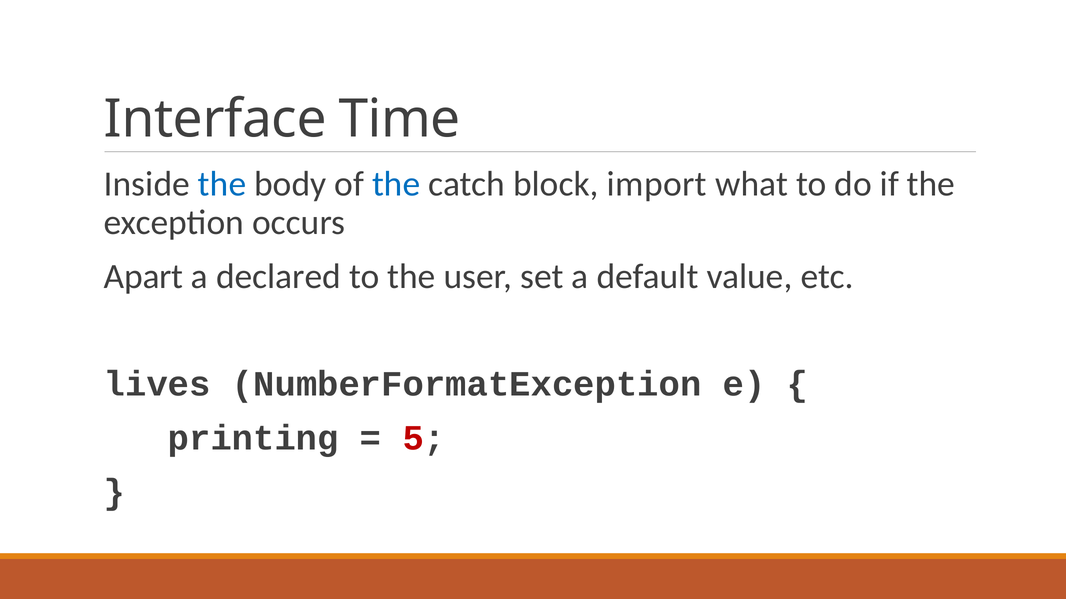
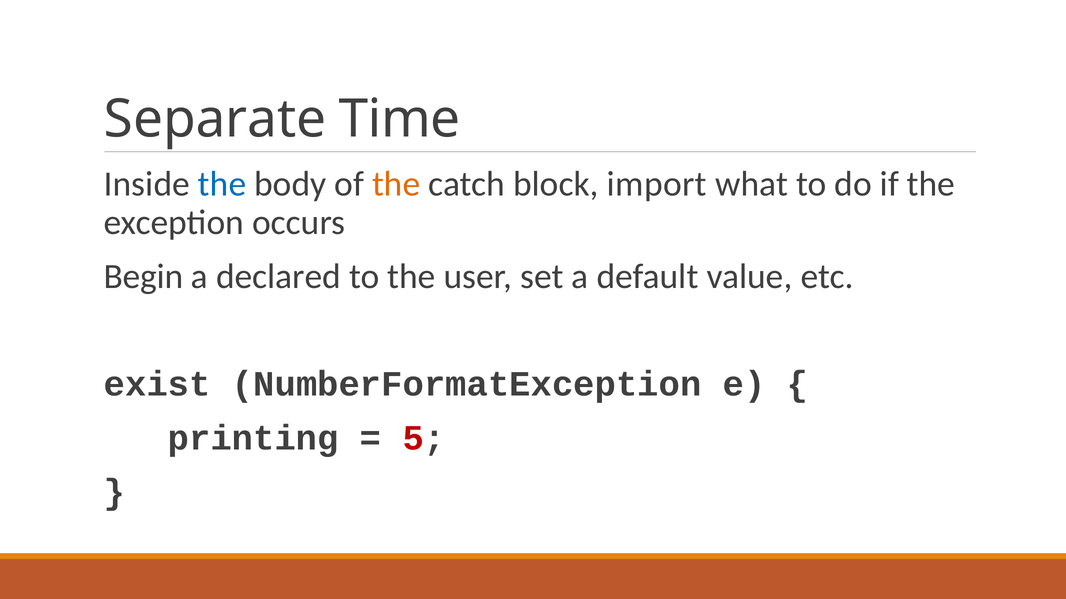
Interface: Interface -> Separate
the at (396, 184) colour: blue -> orange
Apart: Apart -> Begin
lives: lives -> exist
